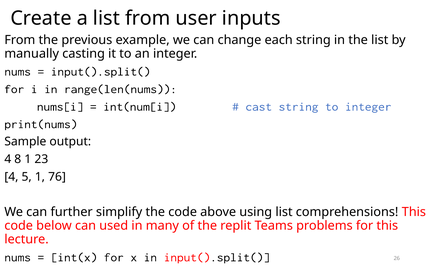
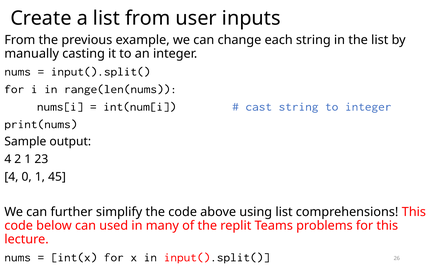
8: 8 -> 2
5: 5 -> 0
76: 76 -> 45
